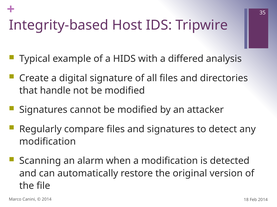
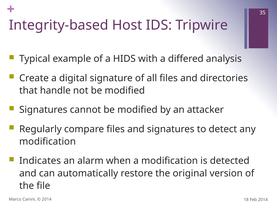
Scanning: Scanning -> Indicates
